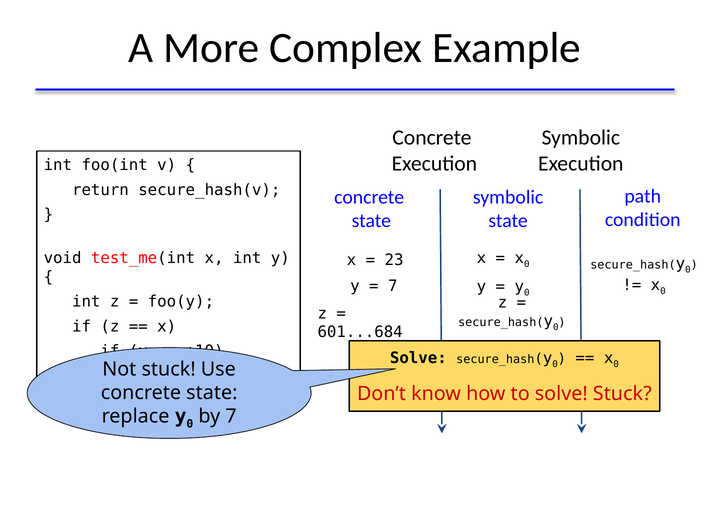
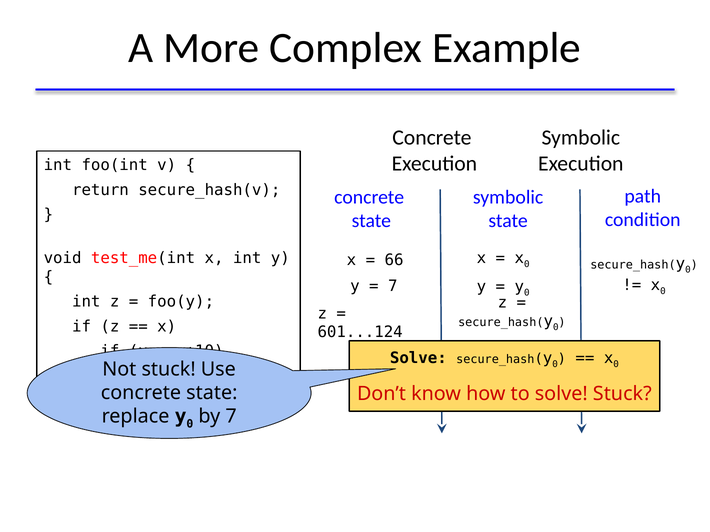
23: 23 -> 66
601...684: 601...684 -> 601...124
